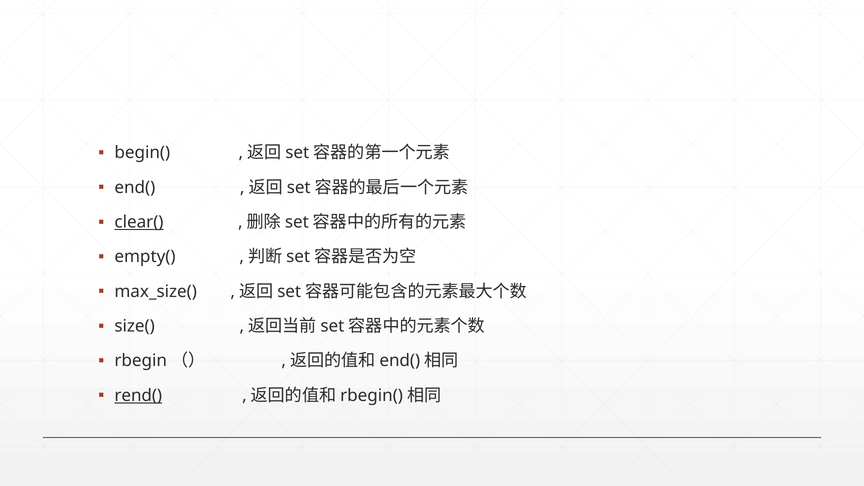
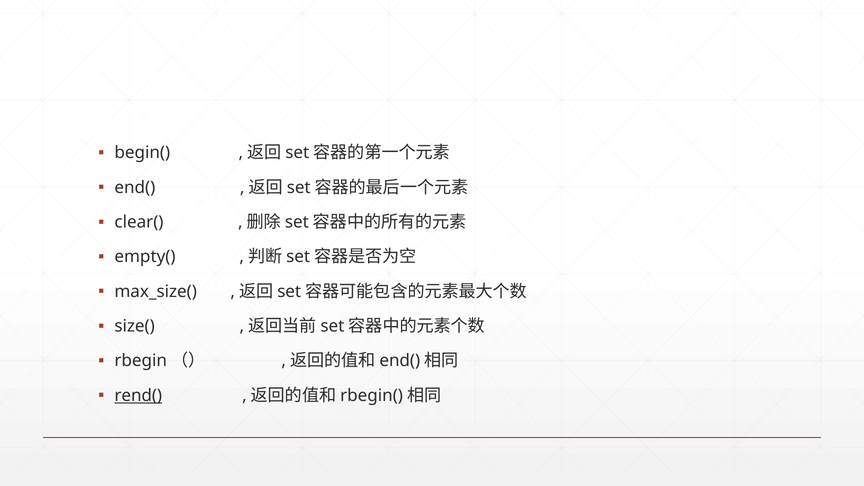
clear( underline: present -> none
